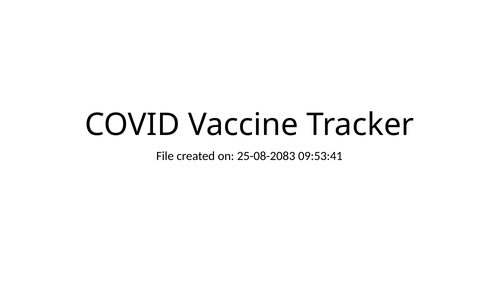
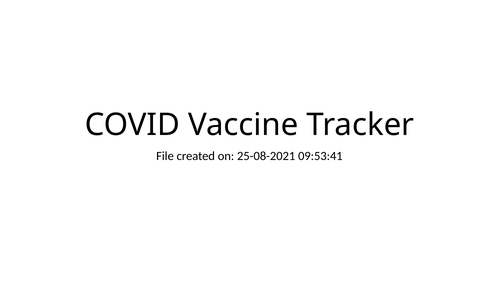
25-08-2083: 25-08-2083 -> 25-08-2021
